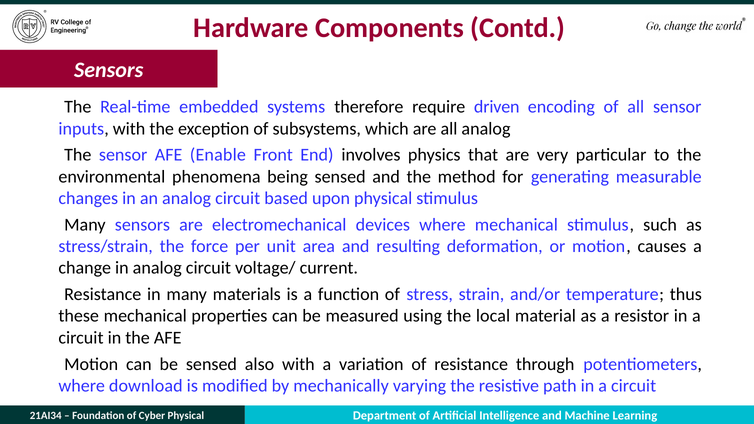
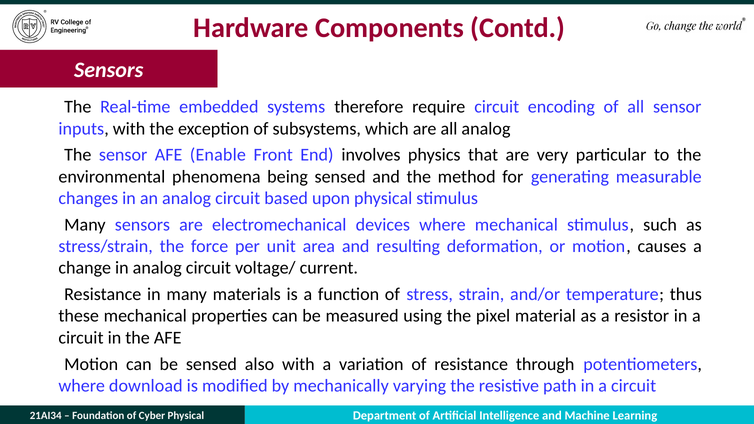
require driven: driven -> circuit
local: local -> pixel
